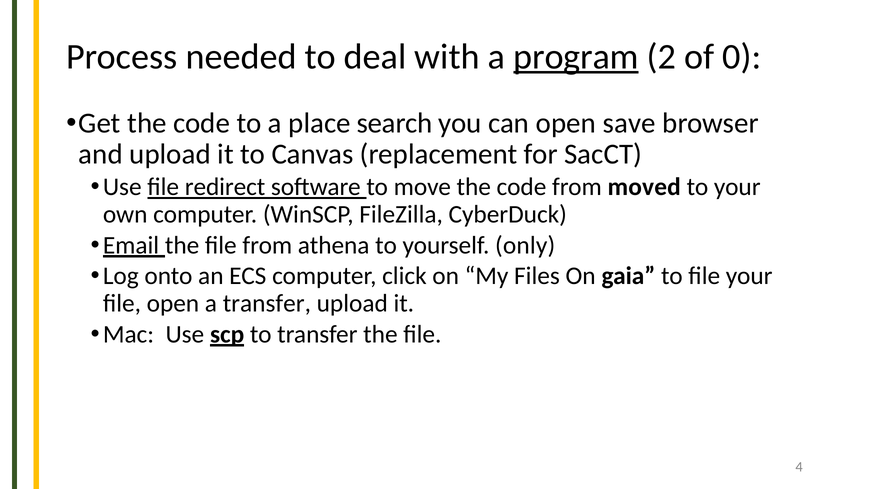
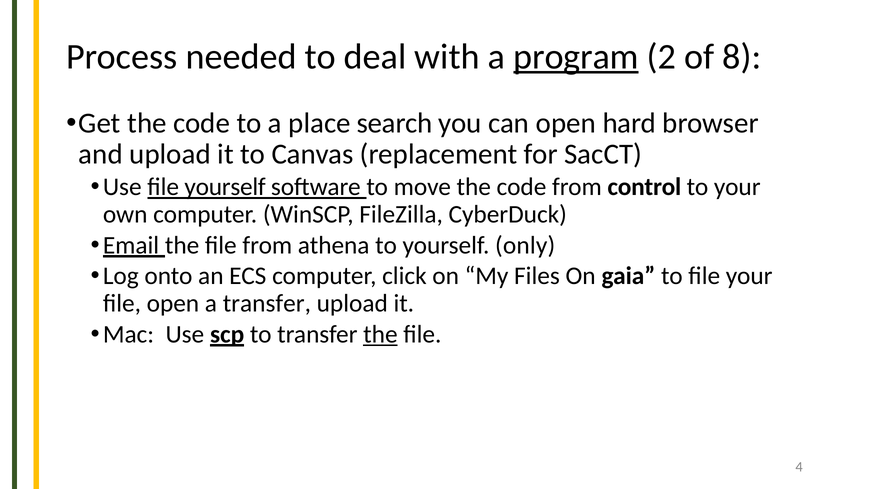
0: 0 -> 8
save: save -> hard
file redirect: redirect -> yourself
moved: moved -> control
the at (380, 334) underline: none -> present
